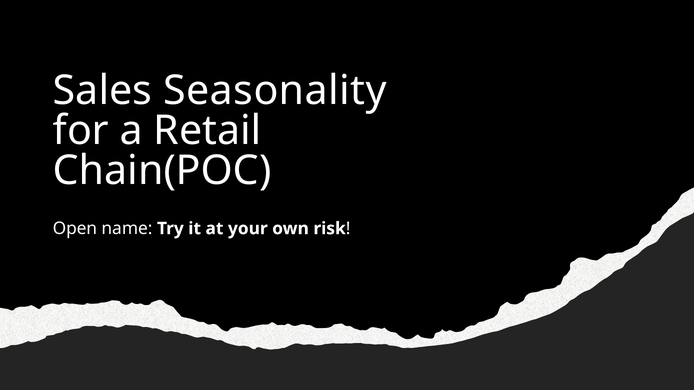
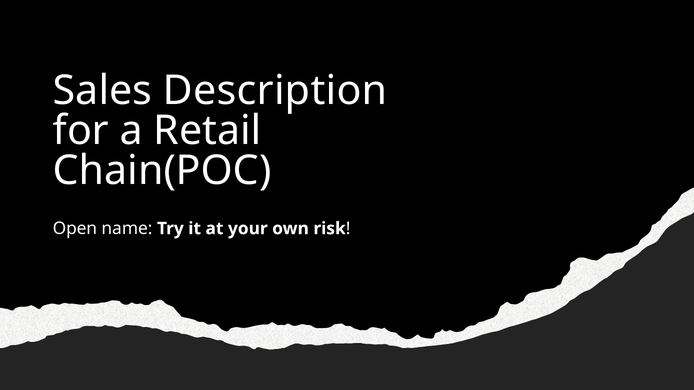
Seasonality: Seasonality -> Description
